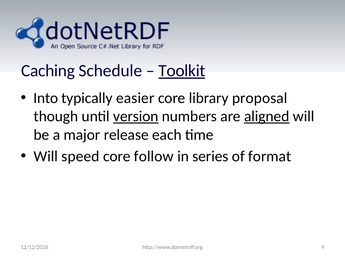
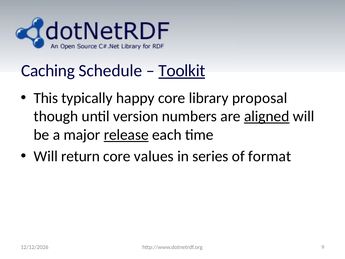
Into: Into -> This
easier: easier -> happy
version underline: present -> none
release underline: none -> present
speed: speed -> return
follow: follow -> values
